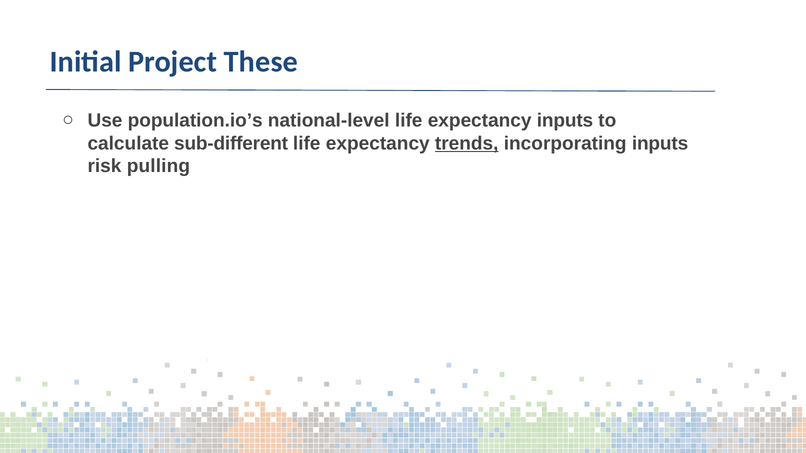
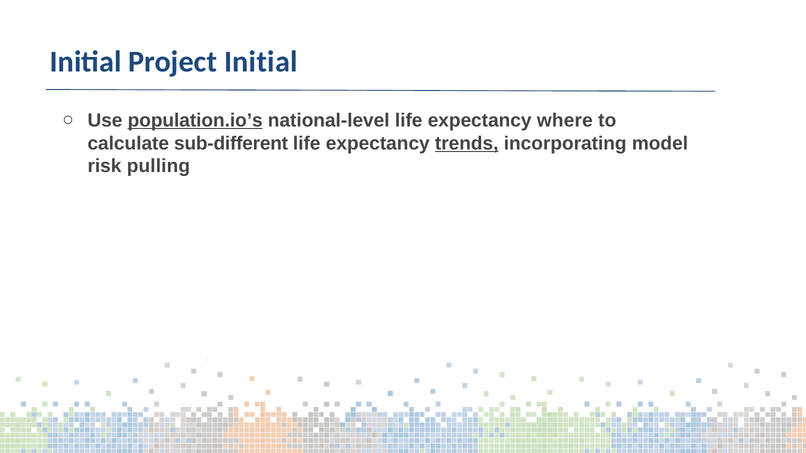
Project These: These -> Initial
population.io’s underline: none -> present
expectancy inputs: inputs -> where
incorporating inputs: inputs -> model
